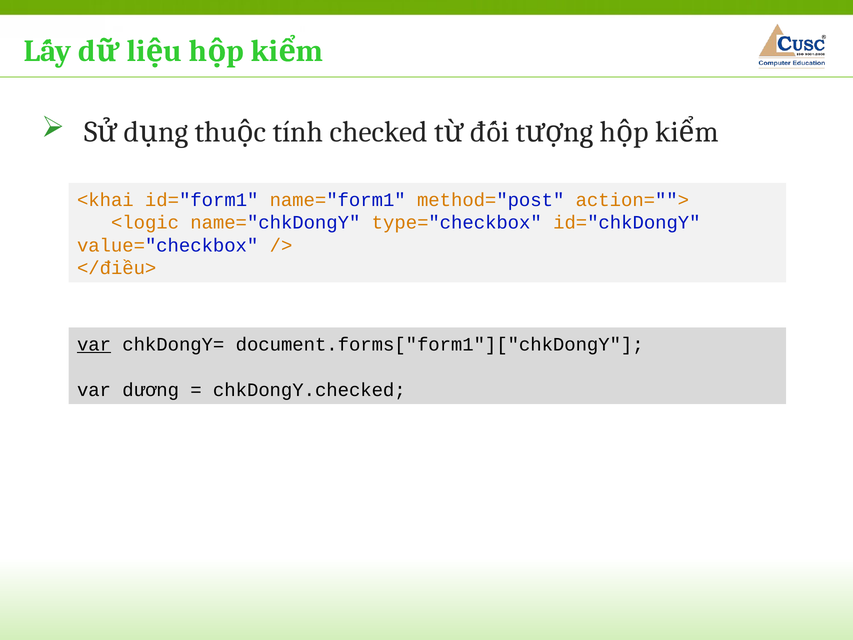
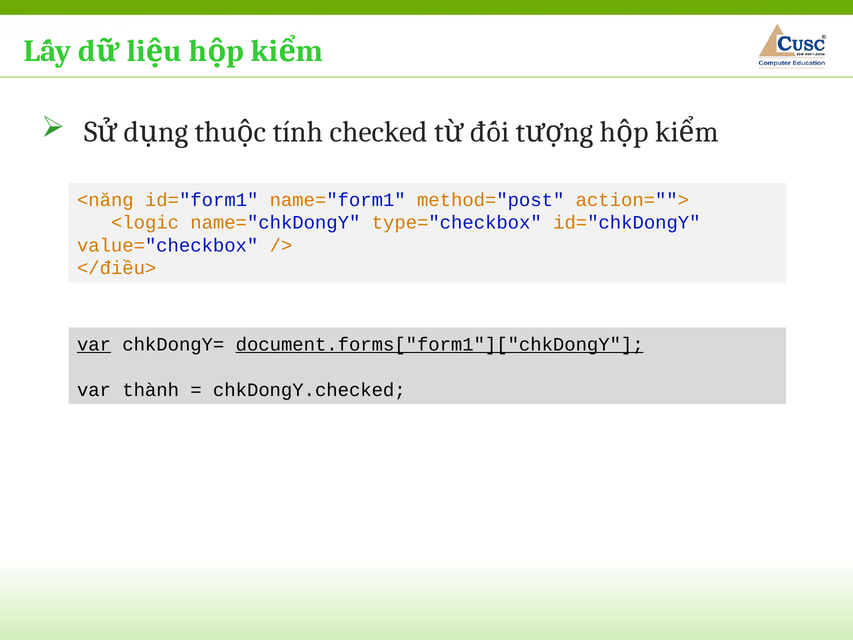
<khai: <khai -> <năng
document.forms["form1"]["chkDongY underline: none -> present
dương: dương -> thành
